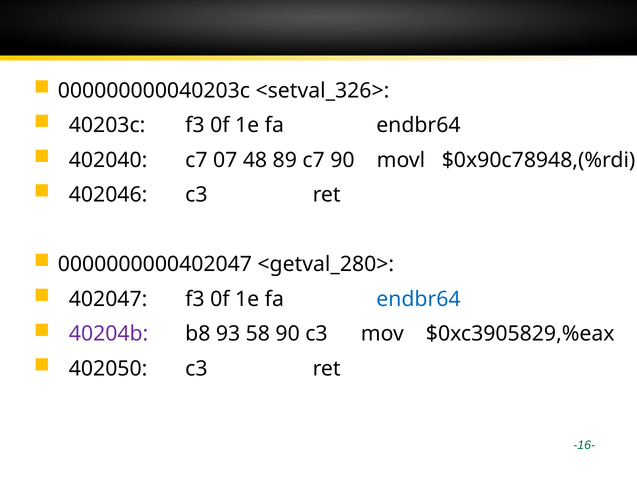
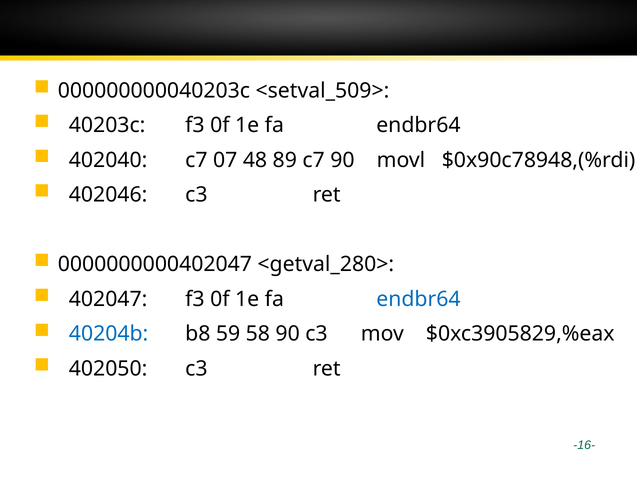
<setval_326>: <setval_326> -> <setval_509>
40204b colour: purple -> blue
93: 93 -> 59
